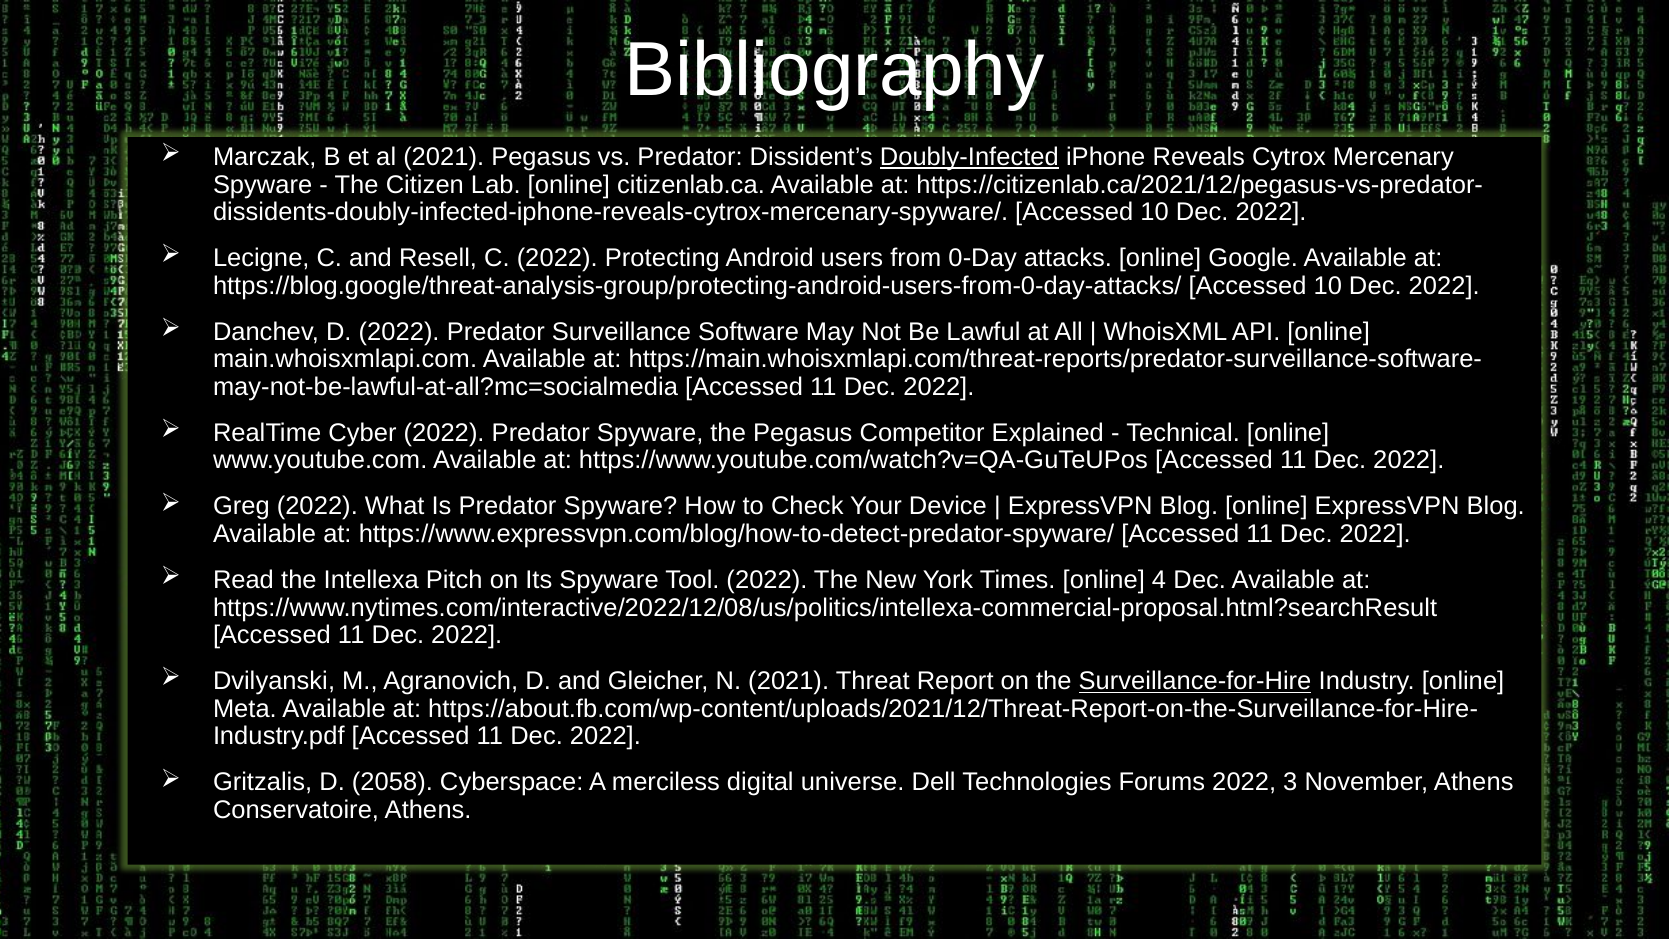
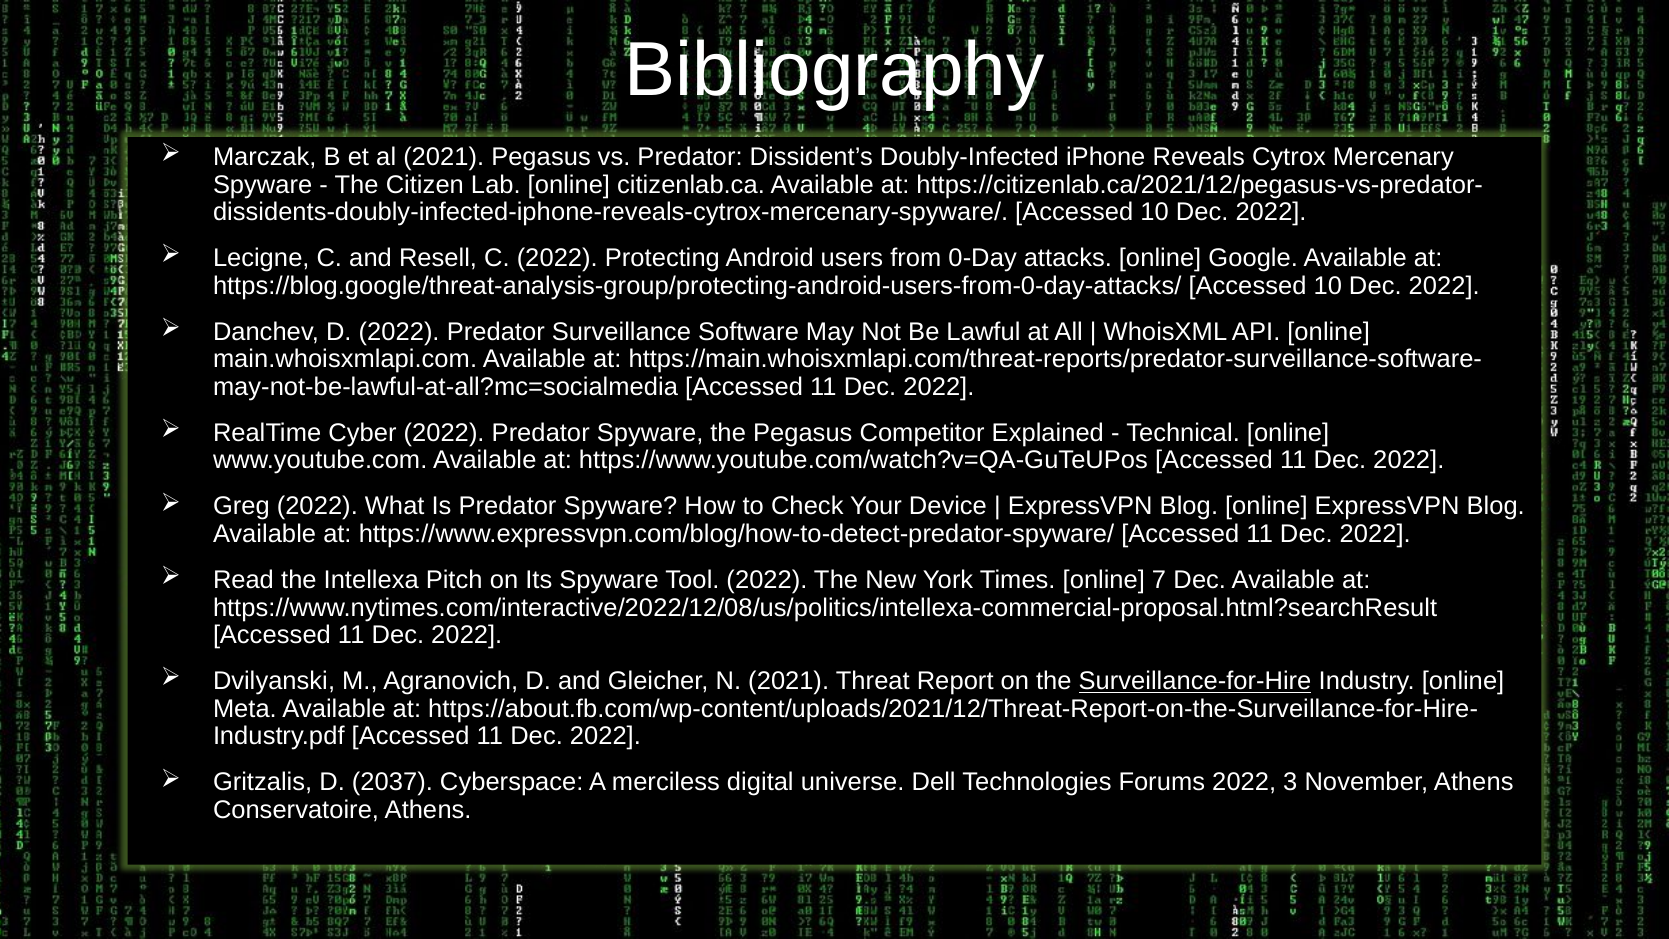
Doubly-Infected underline: present -> none
4: 4 -> 7
2058: 2058 -> 2037
